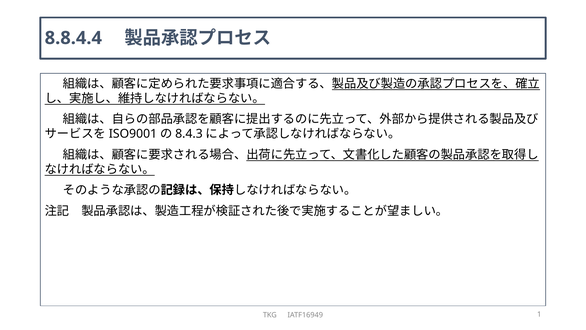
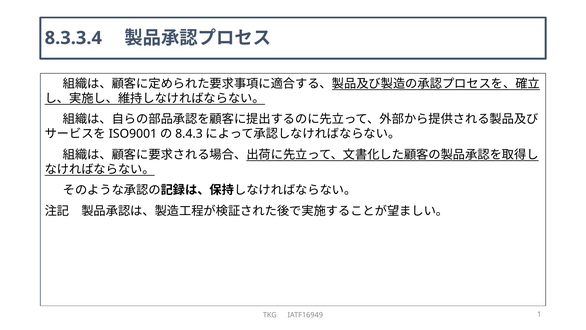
8.8.4.4: 8.8.4.4 -> 8.3.3.4
